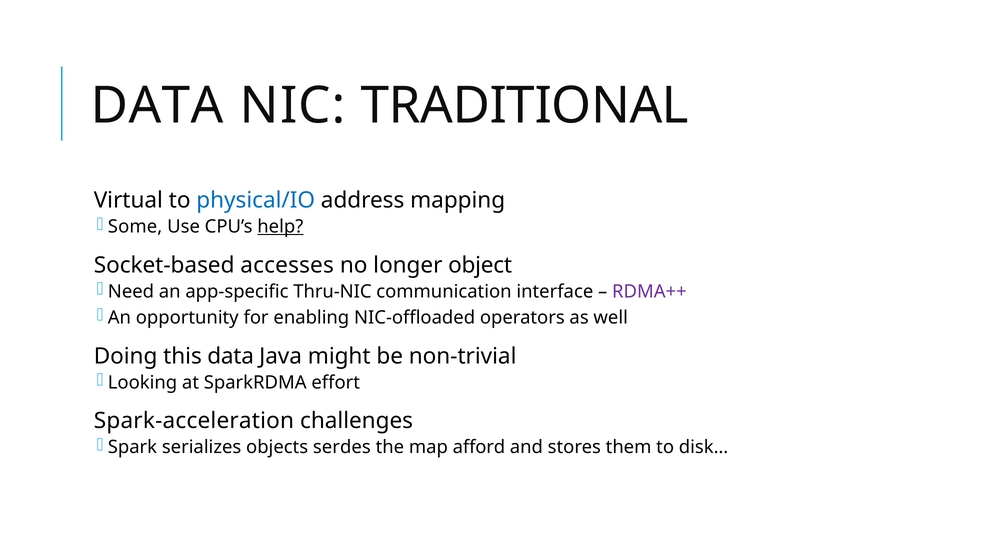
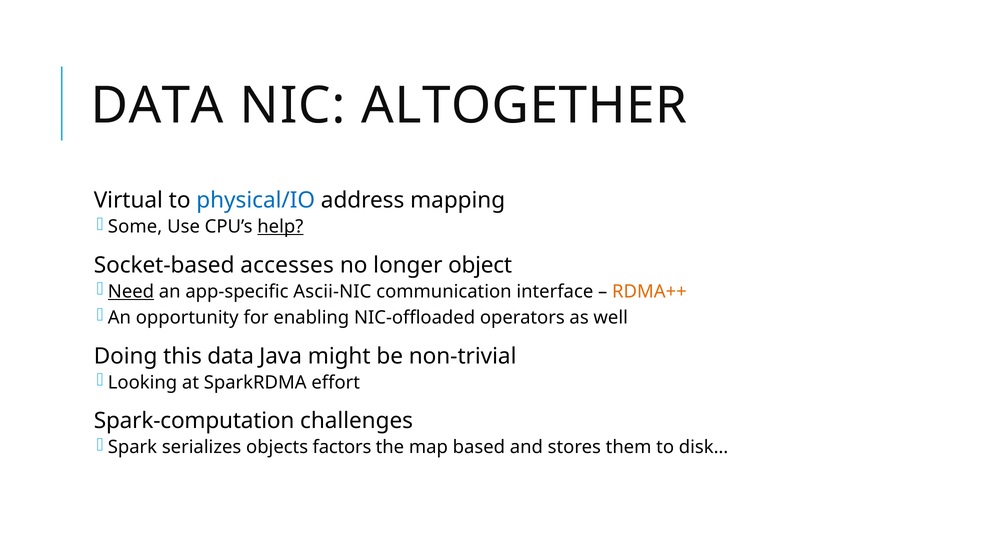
TRADITIONAL: TRADITIONAL -> ALTOGETHER
Need underline: none -> present
Thru-NIC: Thru-NIC -> Ascii-NIC
RDMA++ colour: purple -> orange
Spark-acceleration: Spark-acceleration -> Spark-computation
serdes: serdes -> factors
afford: afford -> based
